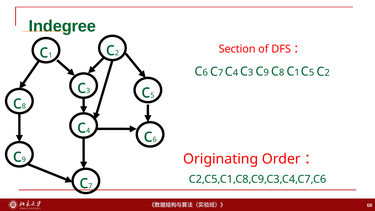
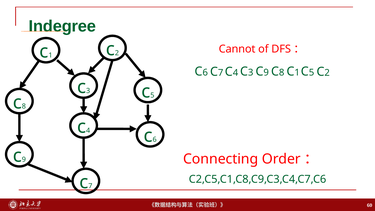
Section: Section -> Cannot
Originating: Originating -> Connecting
